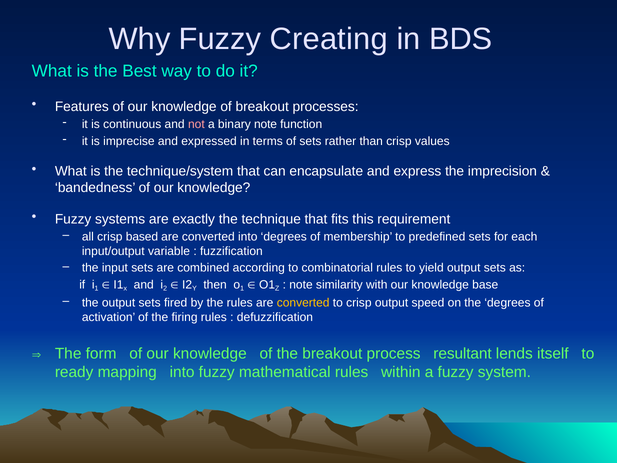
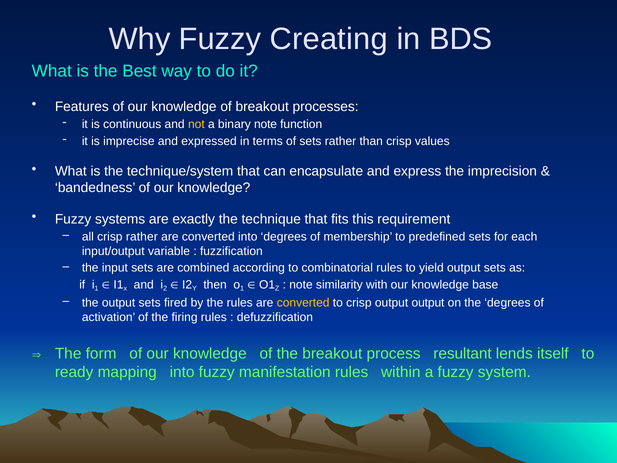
not colour: pink -> yellow
crisp based: based -> rather
output speed: speed -> output
mathematical: mathematical -> manifestation
